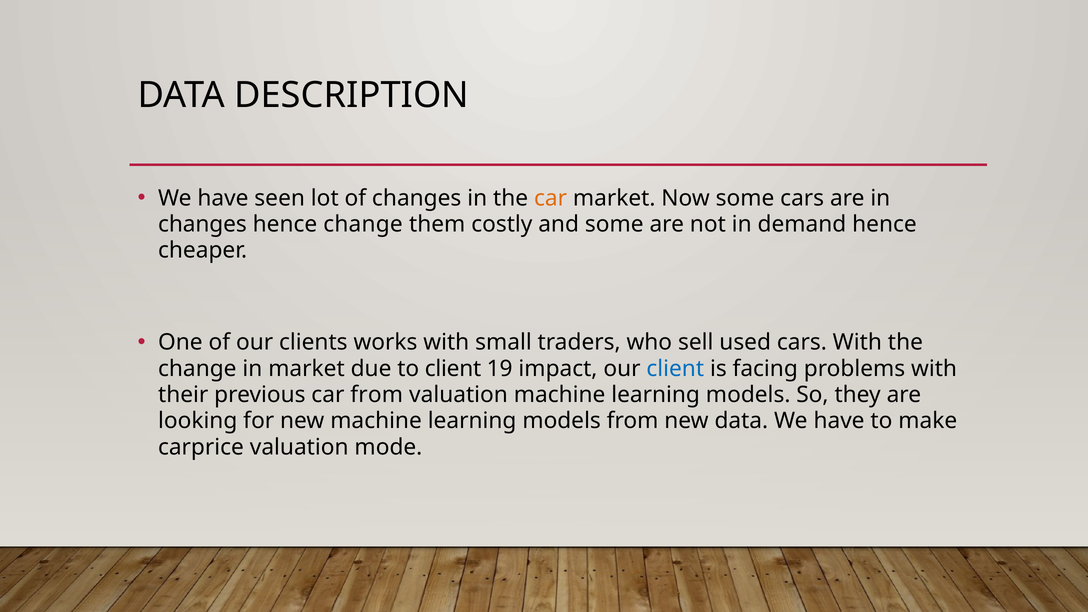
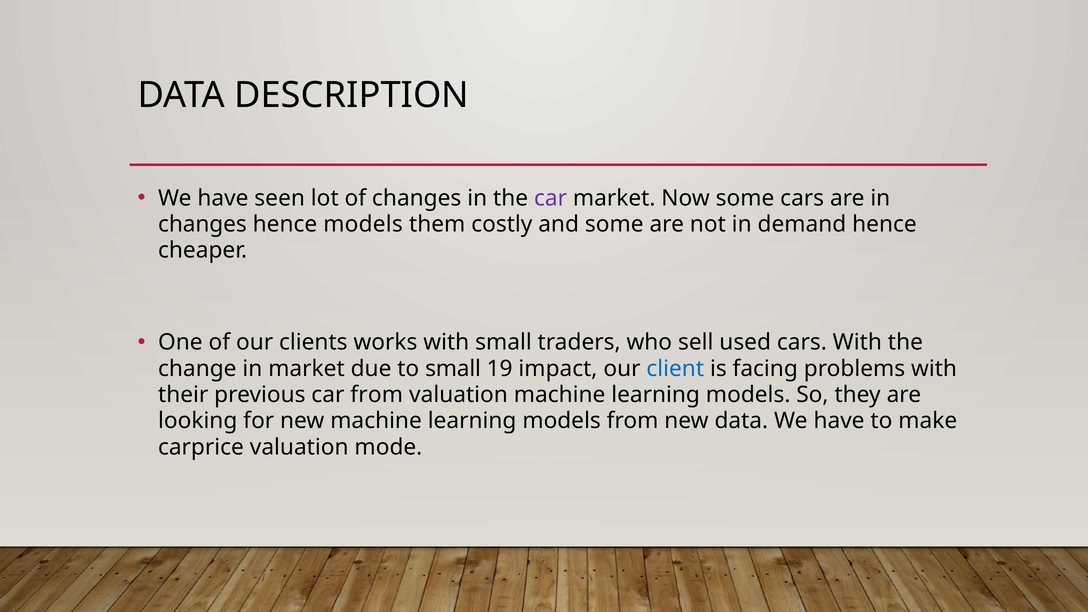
car at (551, 198) colour: orange -> purple
hence change: change -> models
to client: client -> small
